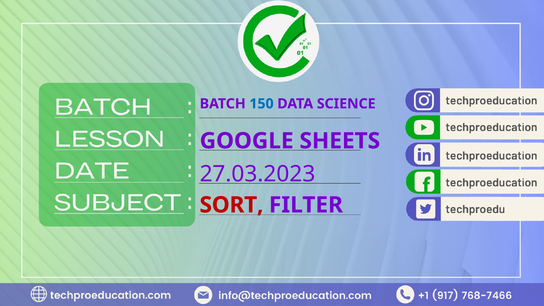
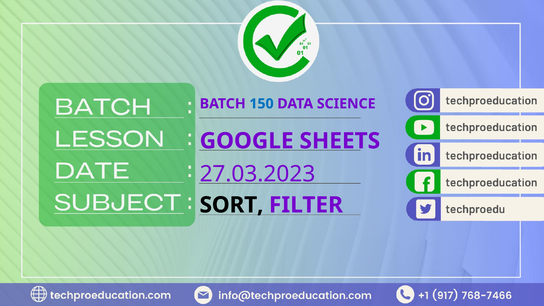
SORT colour: red -> black
